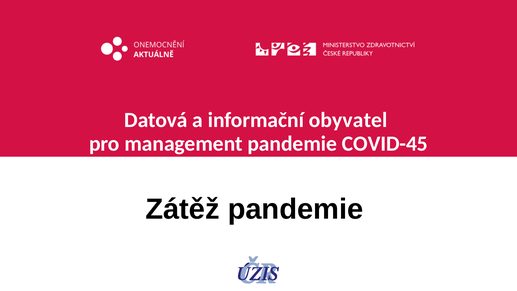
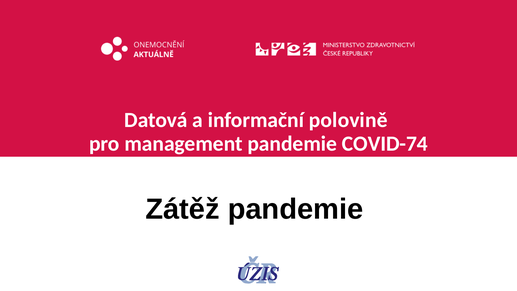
obyvatel: obyvatel -> polovině
COVID-45: COVID-45 -> COVID-74
